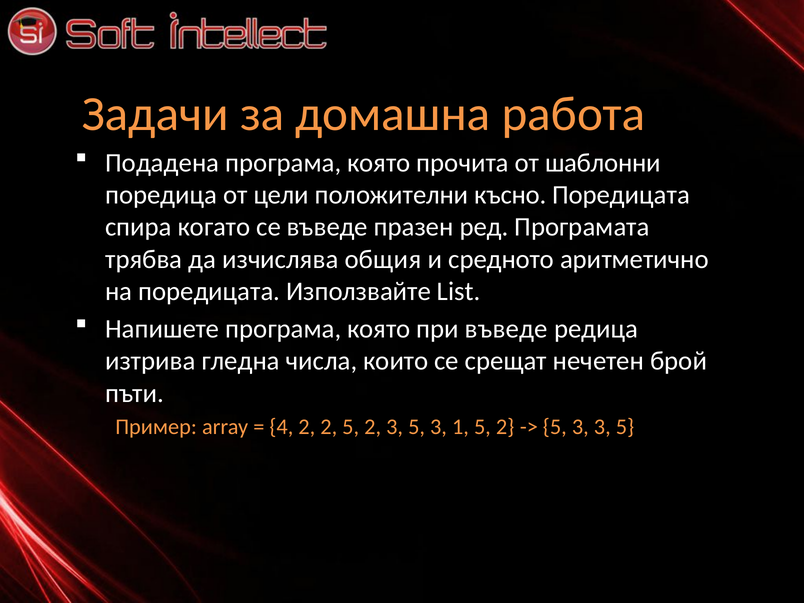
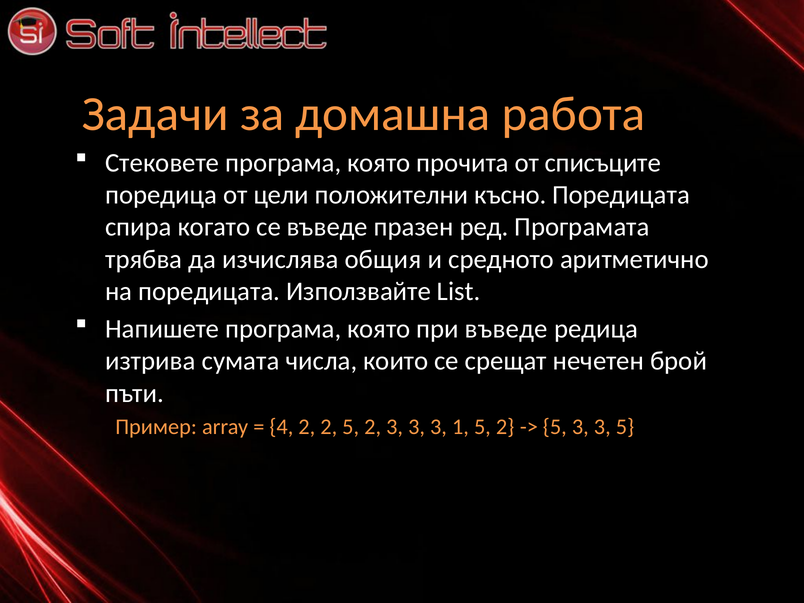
Подадена: Подадена -> Стековете
шаблонни: шаблонни -> списъците
гледна: гледна -> сумата
2 3 5: 5 -> 3
